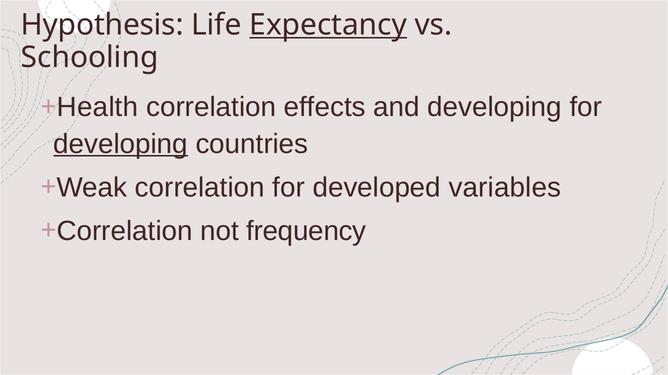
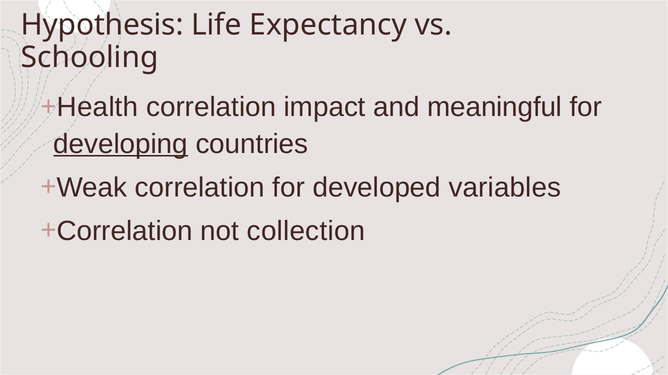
Expectancy underline: present -> none
effects: effects -> impact
and developing: developing -> meaningful
frequency: frequency -> collection
